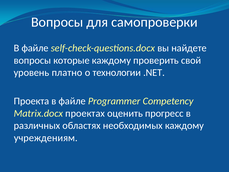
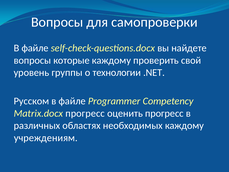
платно: платно -> группы
Проекта: Проекта -> Русском
Matrix.docx проектах: проектах -> прогресс
